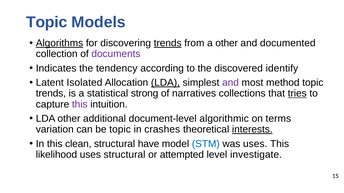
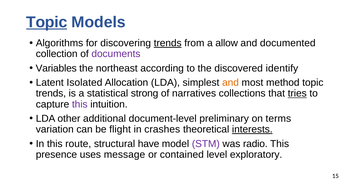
Topic at (47, 22) underline: none -> present
Algorithms underline: present -> none
a other: other -> allow
Indicates: Indicates -> Variables
tendency: tendency -> northeast
LDA at (165, 83) underline: present -> none
and at (231, 83) colour: purple -> orange
algorithmic: algorithmic -> preliminary
be topic: topic -> flight
clean: clean -> route
STM colour: blue -> purple
was uses: uses -> radio
likelihood: likelihood -> presence
uses structural: structural -> message
attempted: attempted -> contained
investigate: investigate -> exploratory
